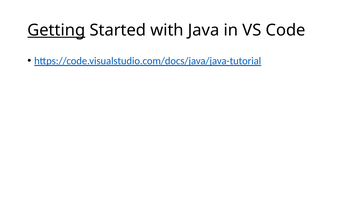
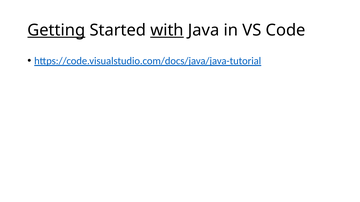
with underline: none -> present
